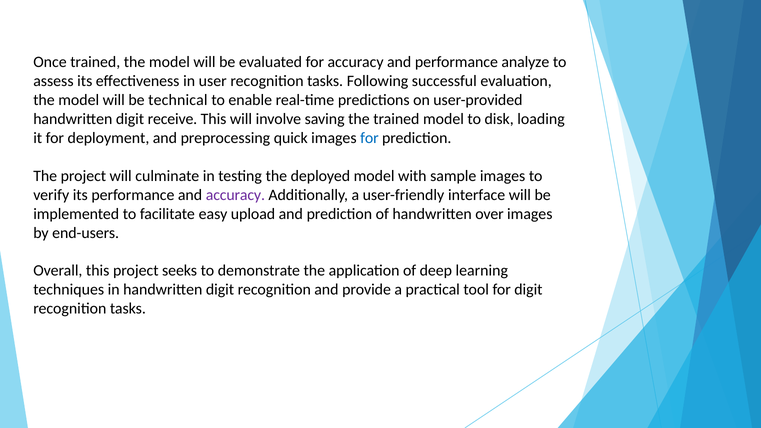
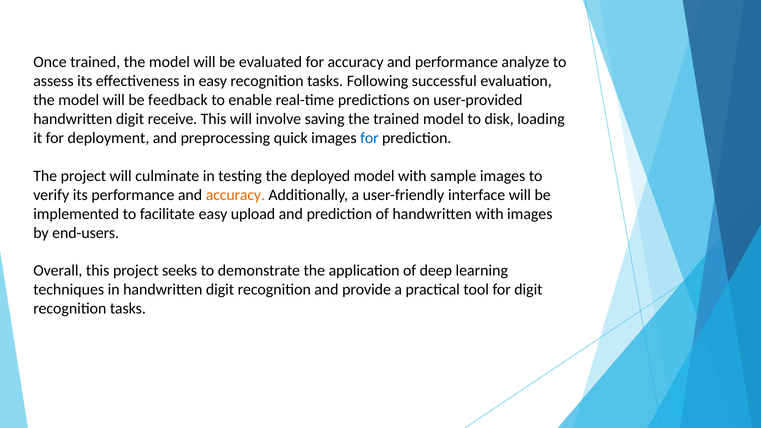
in user: user -> easy
technical: technical -> feedback
accuracy at (235, 195) colour: purple -> orange
handwritten over: over -> with
